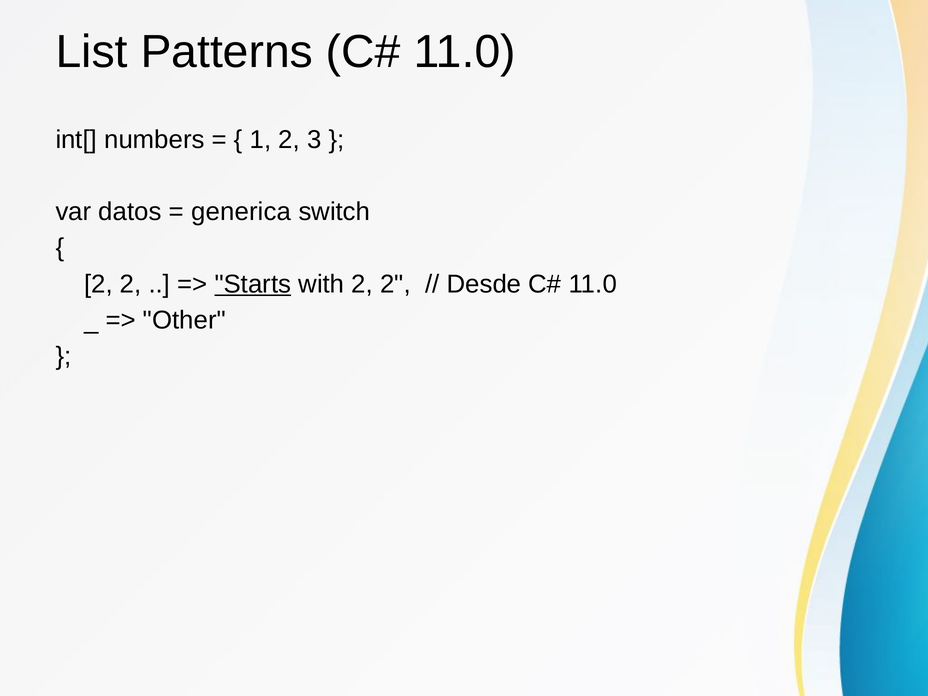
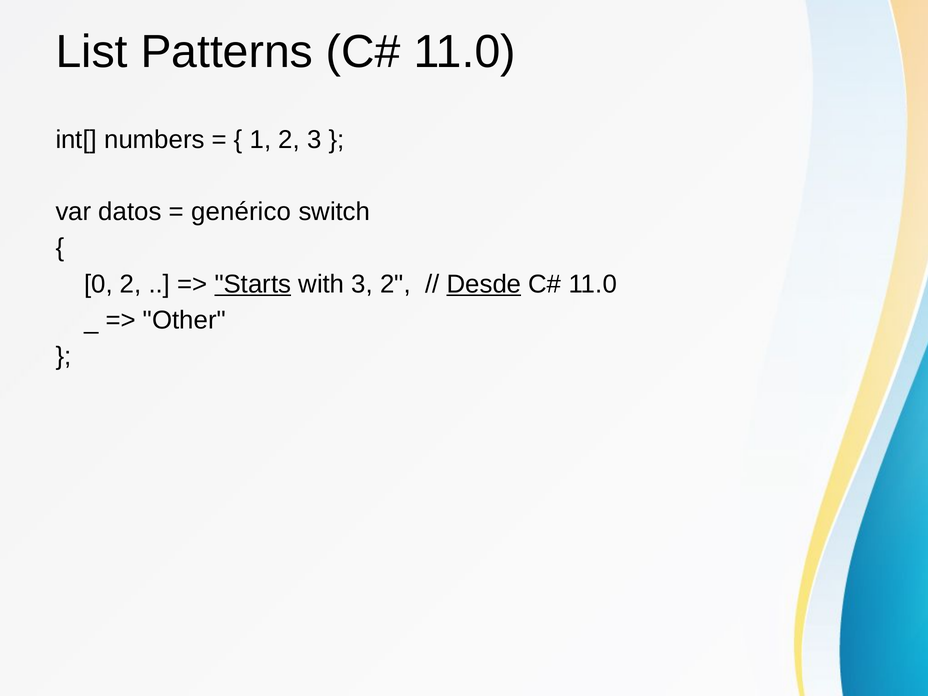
generica: generica -> genérico
2 at (98, 284): 2 -> 0
with 2: 2 -> 3
Desde underline: none -> present
